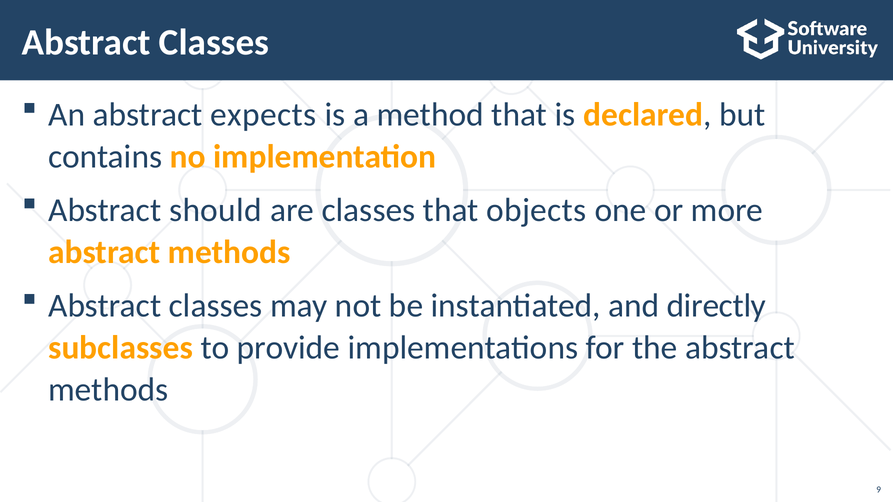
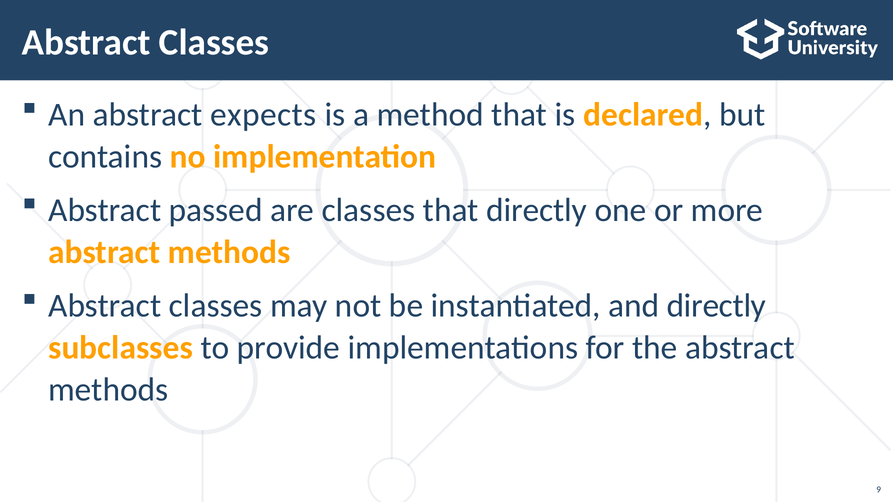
should: should -> passed
that objects: objects -> directly
